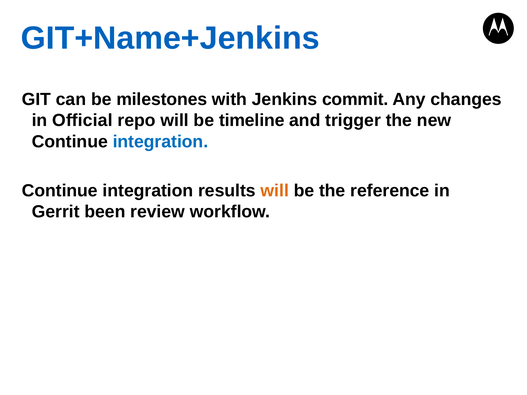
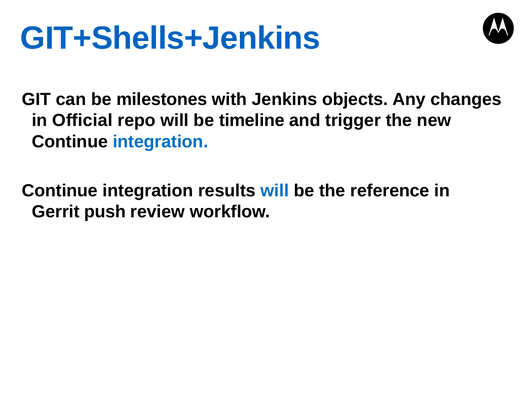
GIT+Name+Jenkins: GIT+Name+Jenkins -> GIT+Shells+Jenkins
commit: commit -> objects
will at (275, 191) colour: orange -> blue
been: been -> push
